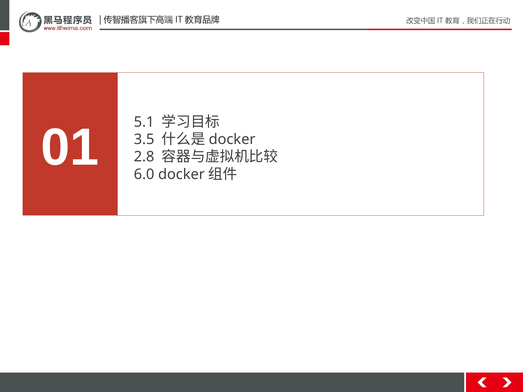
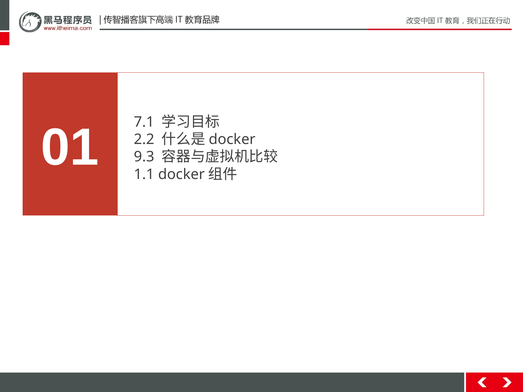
5.1: 5.1 -> 7.1
3.5: 3.5 -> 2.2
2.8: 2.8 -> 9.3
6.0: 6.0 -> 1.1
